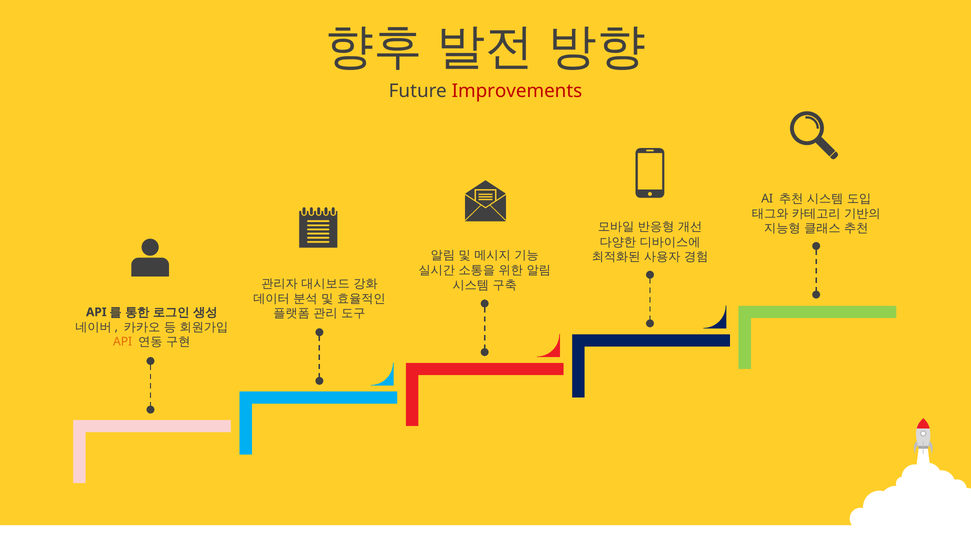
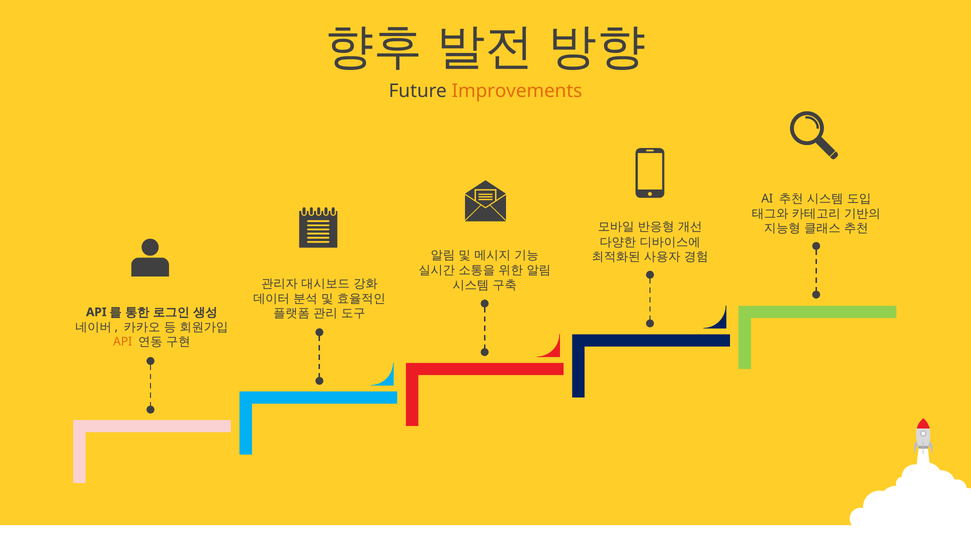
Improvements colour: red -> orange
